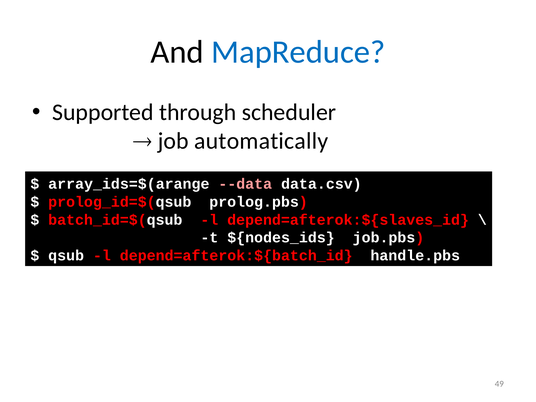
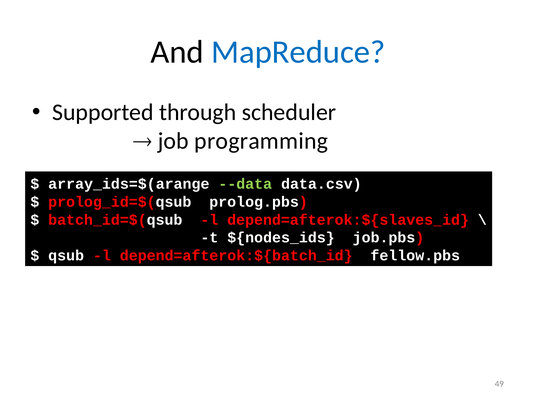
automatically: automatically -> programming
--data colour: pink -> light green
handle.pbs: handle.pbs -> fellow.pbs
